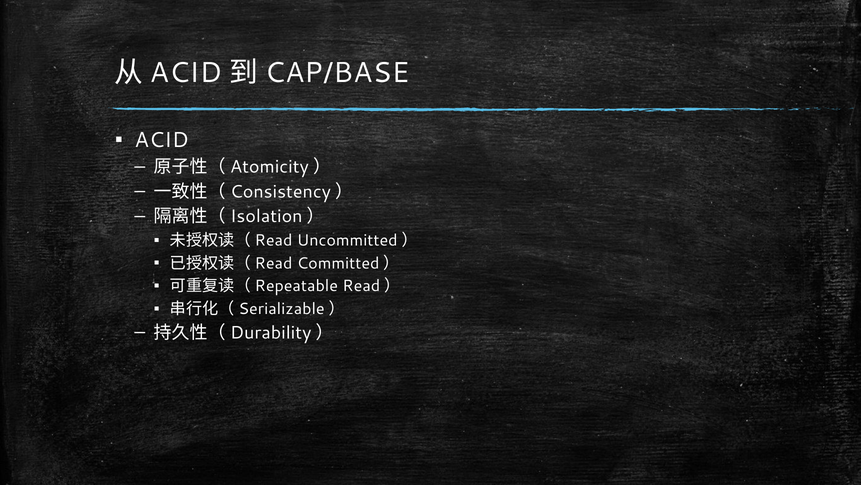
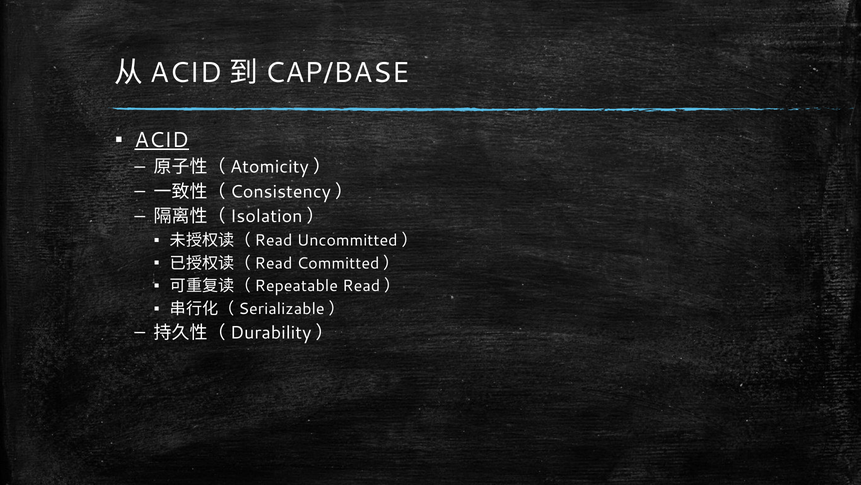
ACID underline: none -> present
